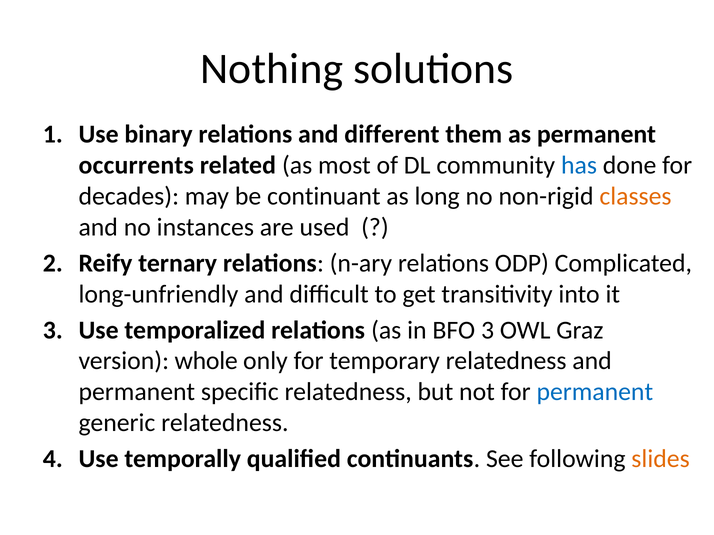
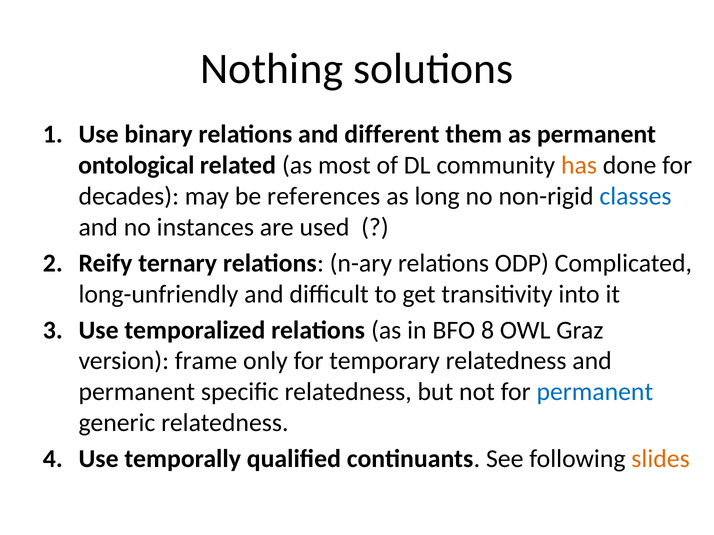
occurrents: occurrents -> ontological
has colour: blue -> orange
continuant: continuant -> references
classes colour: orange -> blue
BFO 3: 3 -> 8
whole: whole -> frame
